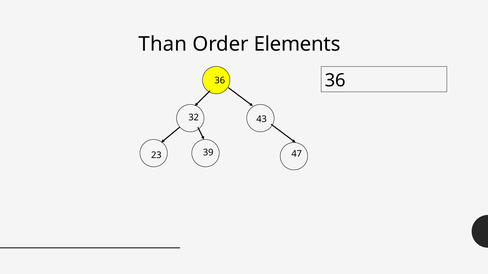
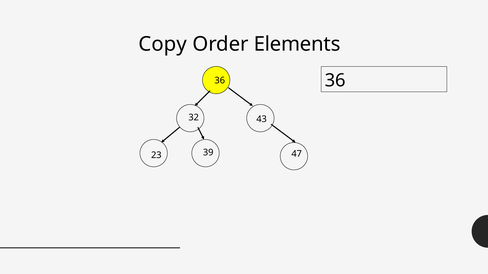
Than: Than -> Copy
